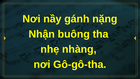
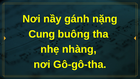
Nhận: Nhận -> Cung
